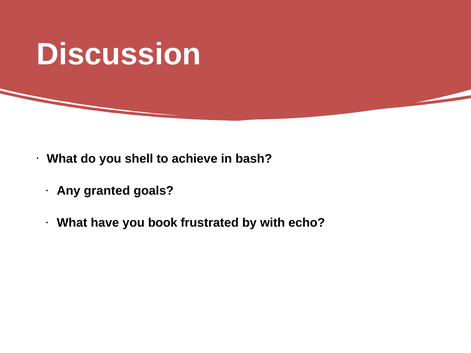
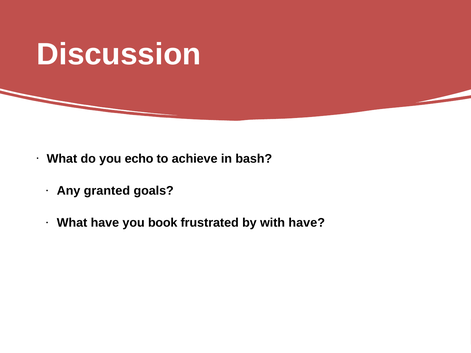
shell: shell -> echo
with echo: echo -> have
